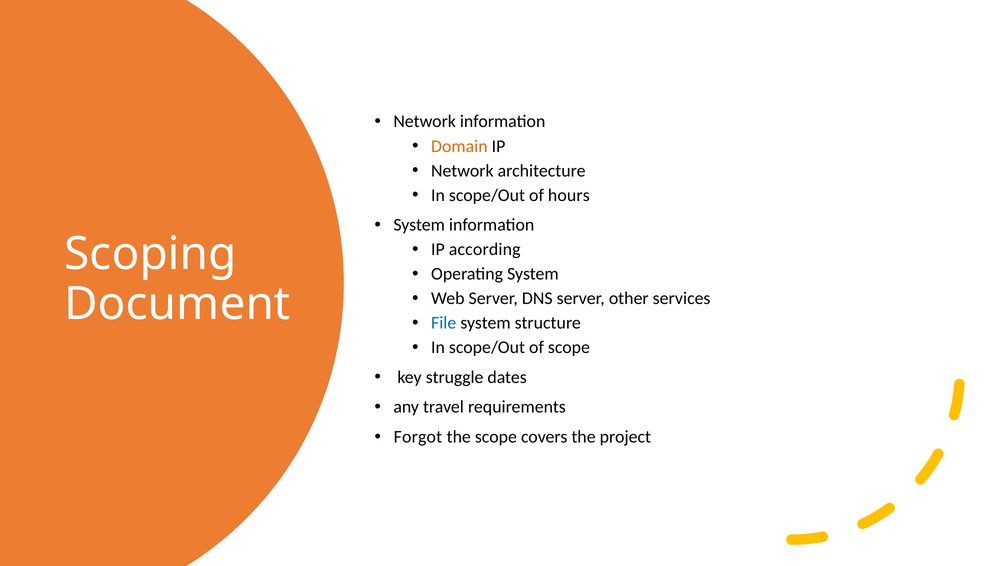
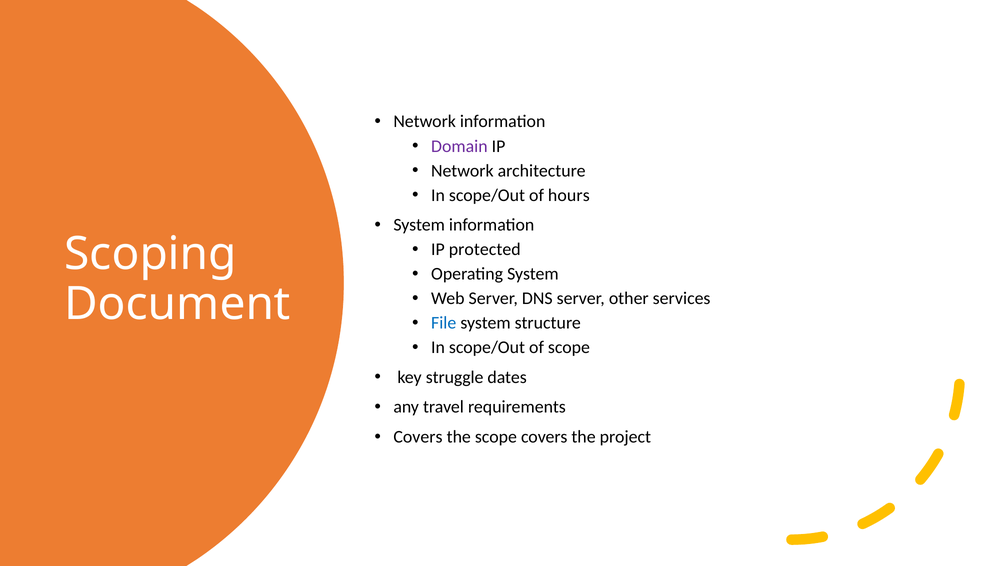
Domain colour: orange -> purple
according: according -> protected
Forgot at (418, 437): Forgot -> Covers
